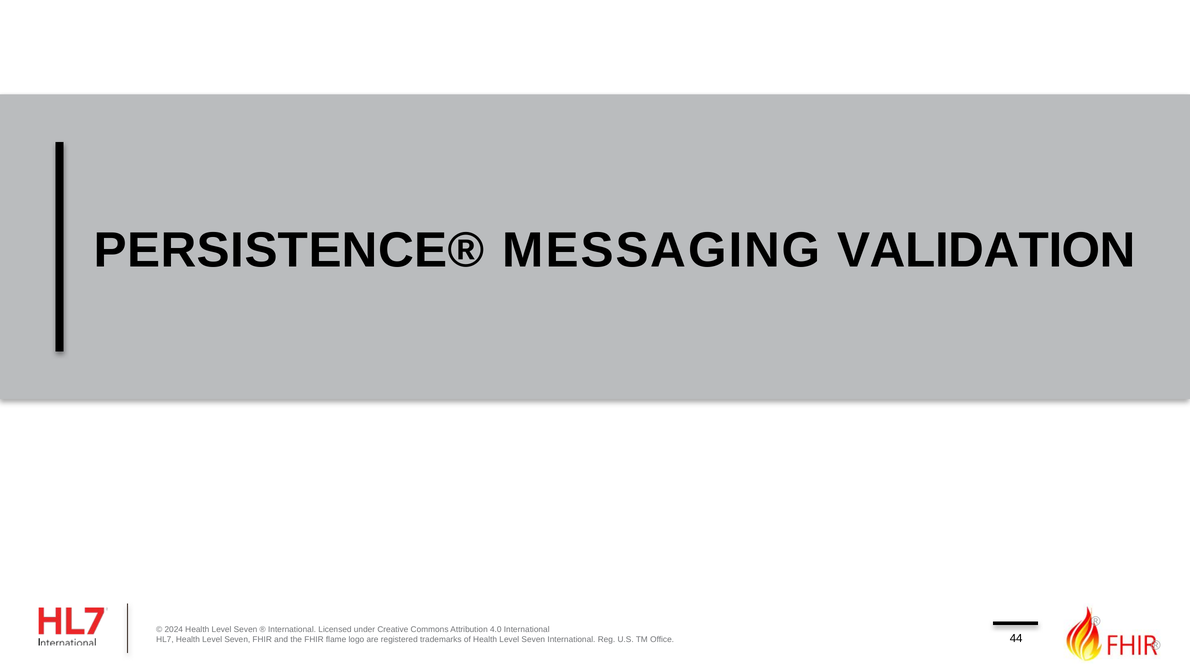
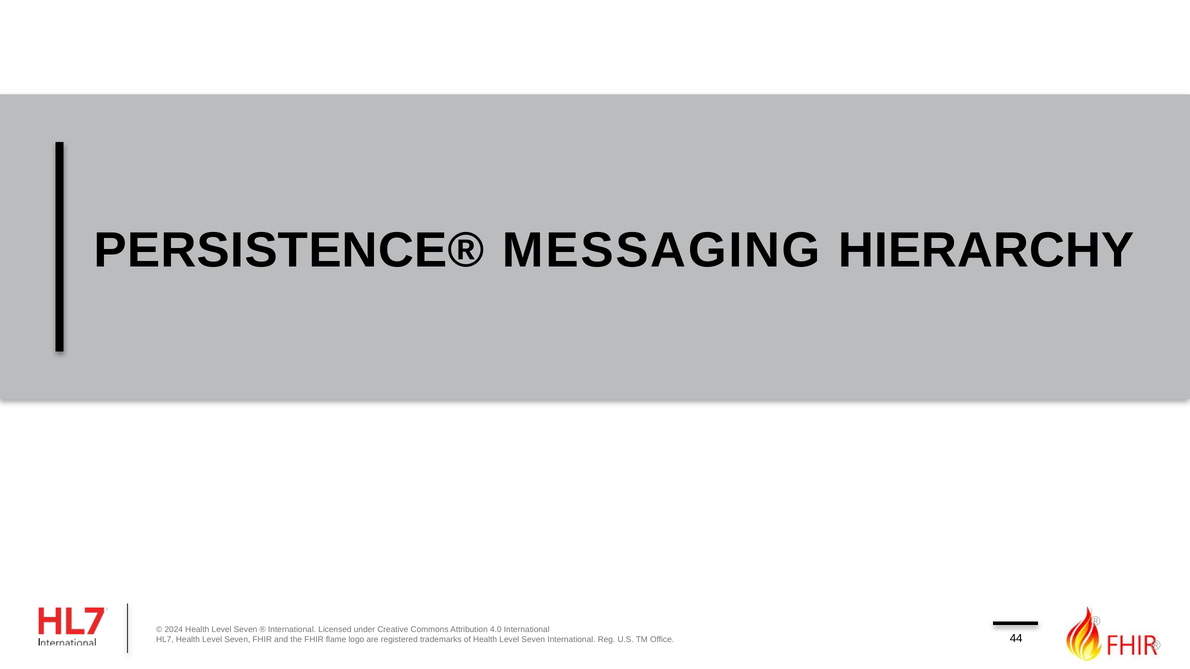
VALIDATION: VALIDATION -> HIERARCHY
